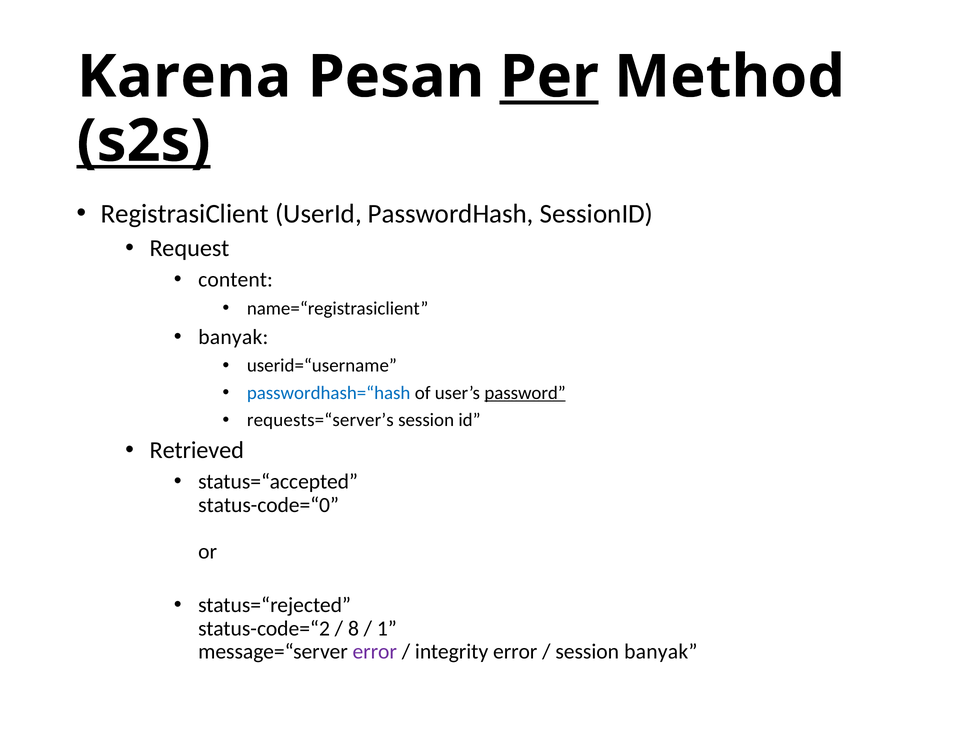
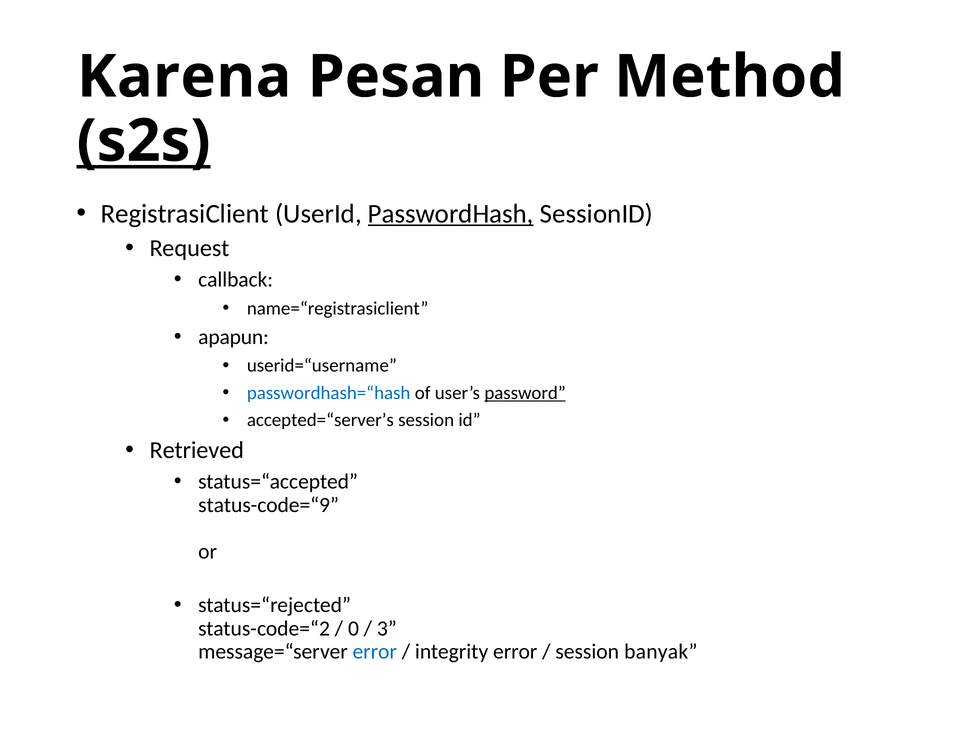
Per underline: present -> none
PasswordHash underline: none -> present
content: content -> callback
banyak at (233, 337): banyak -> apapun
requests=“server’s: requests=“server’s -> accepted=“server’s
status-code=“0: status-code=“0 -> status-code=“9
8: 8 -> 0
1: 1 -> 3
error at (375, 652) colour: purple -> blue
